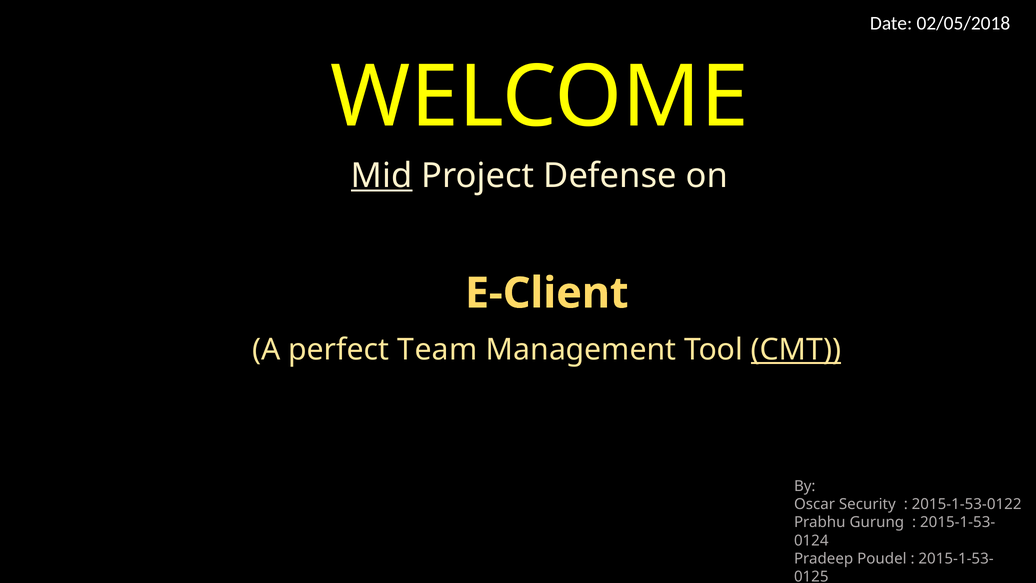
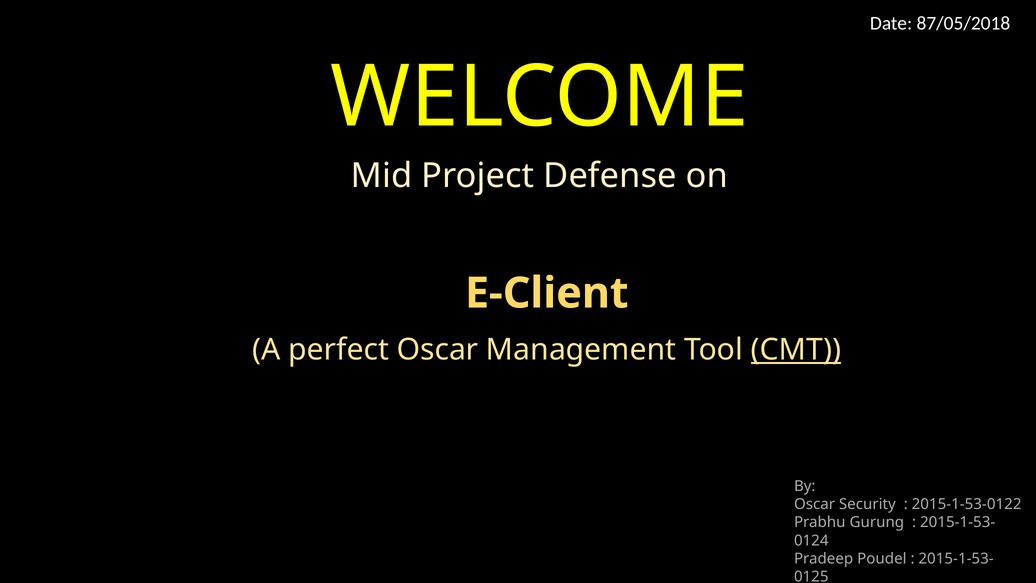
02/05/2018: 02/05/2018 -> 87/05/2018
Mid underline: present -> none
perfect Team: Team -> Oscar
